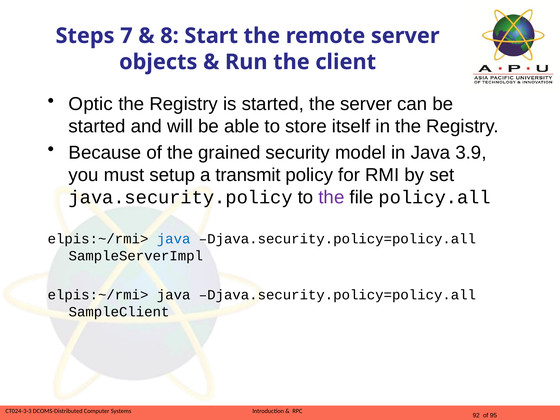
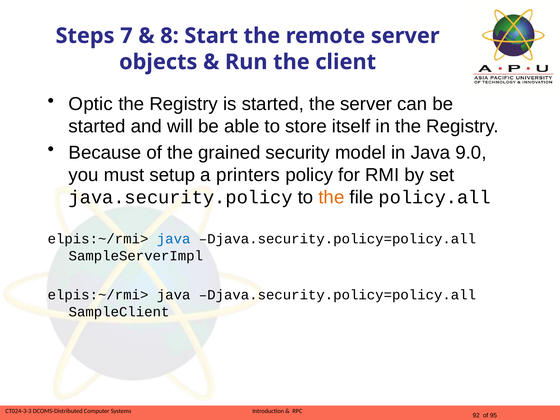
3.9: 3.9 -> 9.0
transmit: transmit -> printers
the at (331, 197) colour: purple -> orange
